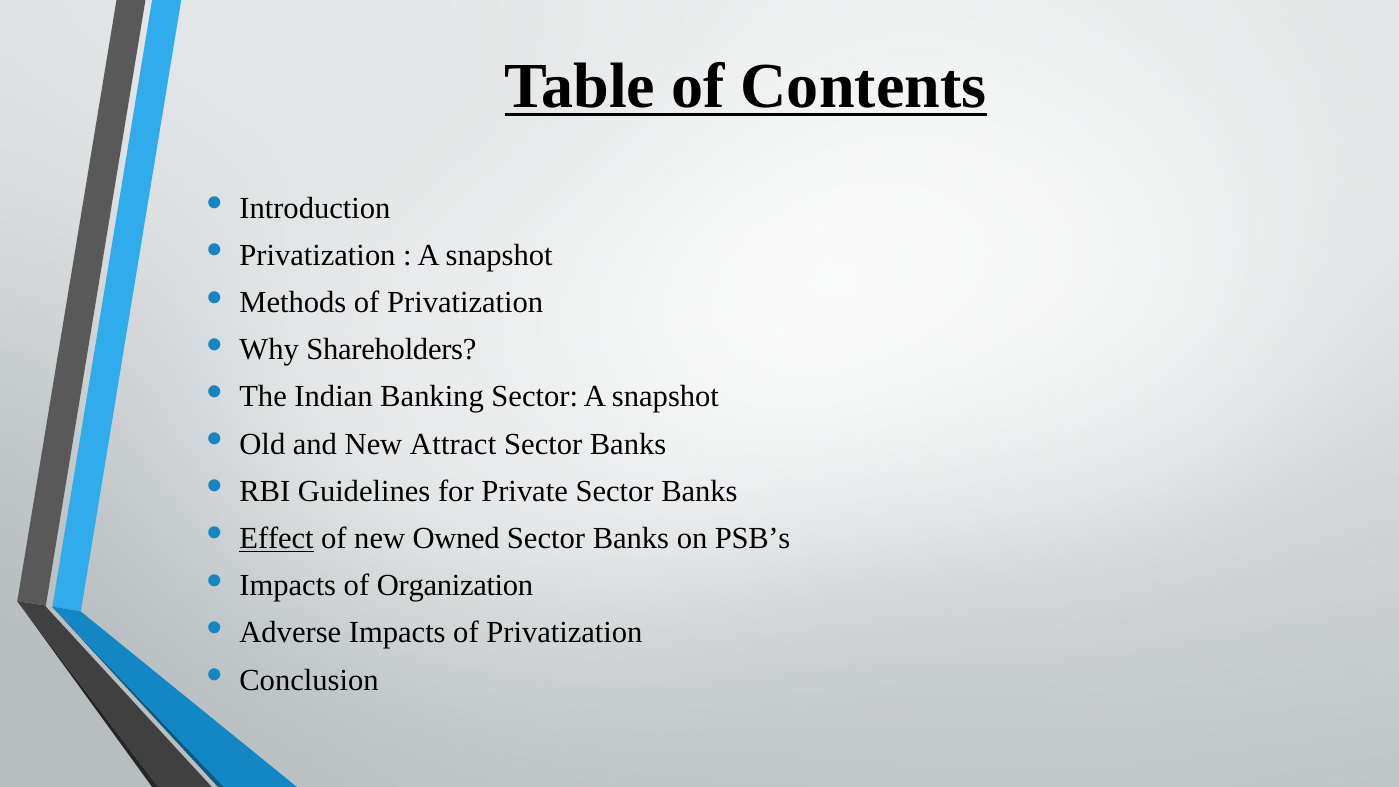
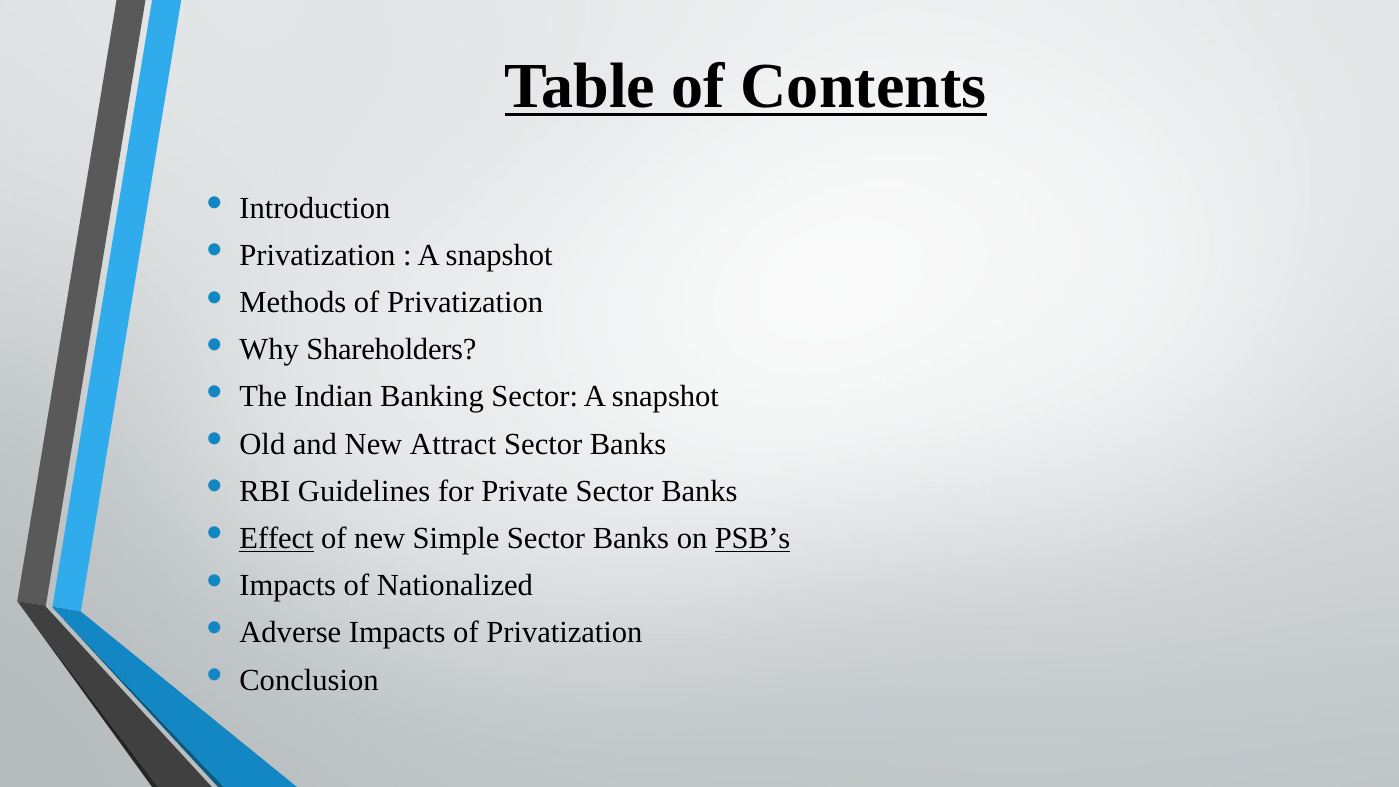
Owned: Owned -> Simple
PSB’s underline: none -> present
Organization: Organization -> Nationalized
